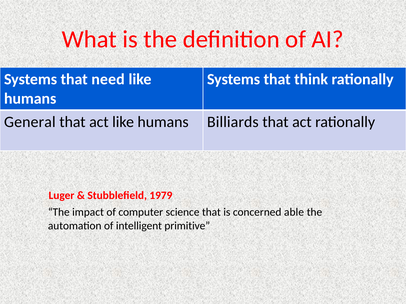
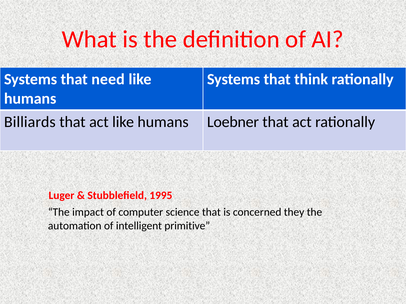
General: General -> Billiards
Billiards: Billiards -> Loebner
1979: 1979 -> 1995
able: able -> they
